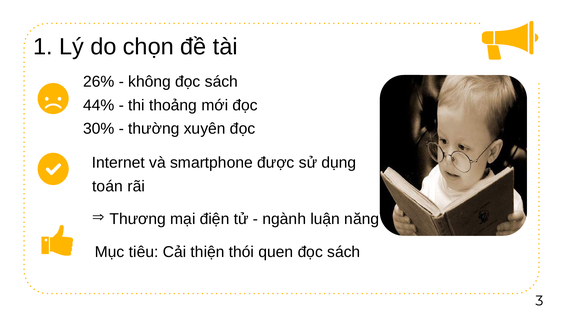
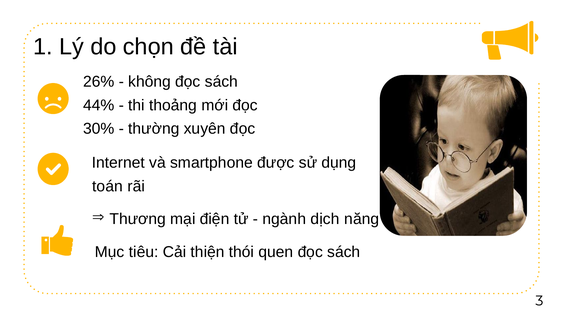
luận: luận -> dịch
